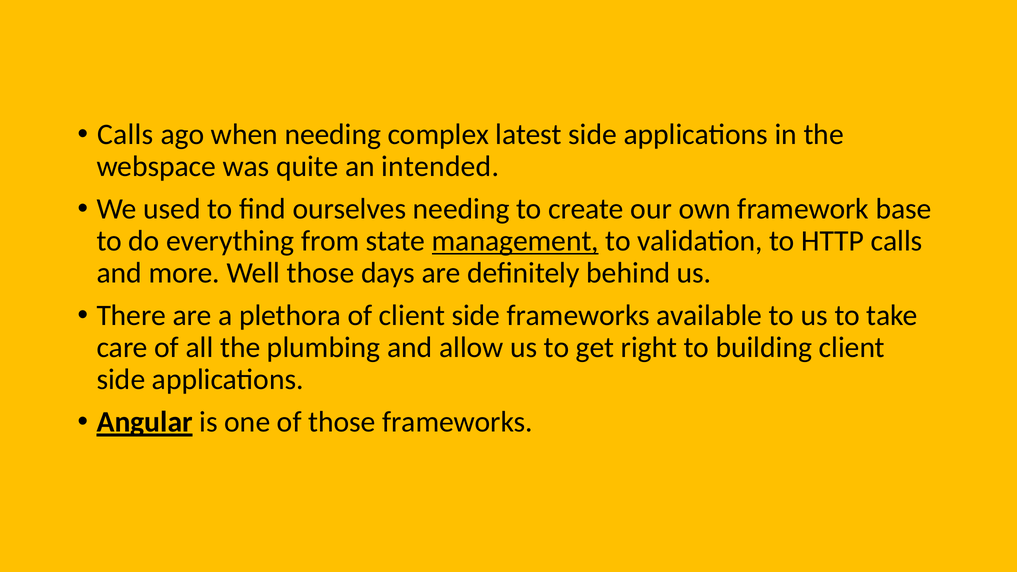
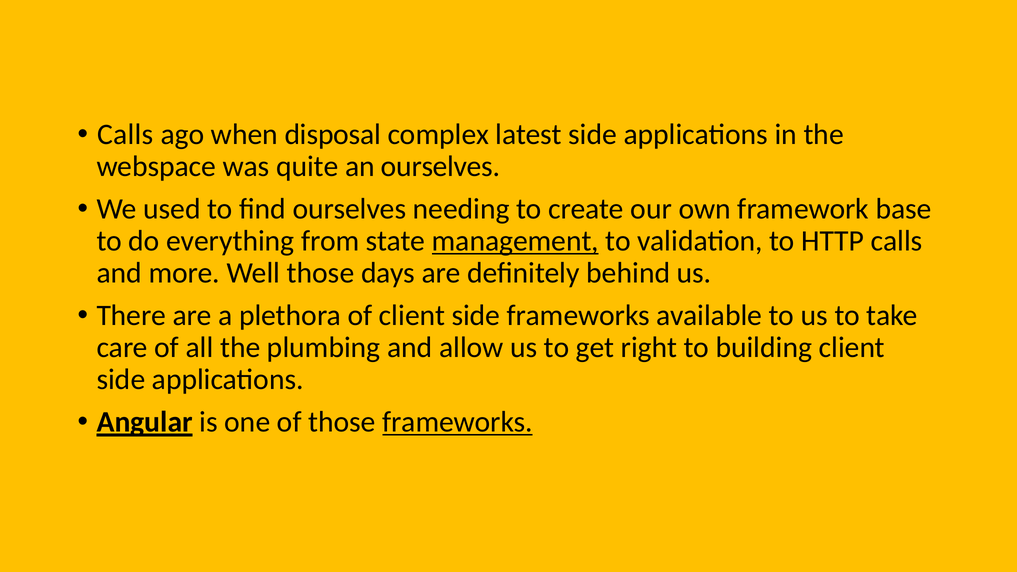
when needing: needing -> disposal
an intended: intended -> ourselves
frameworks at (458, 422) underline: none -> present
